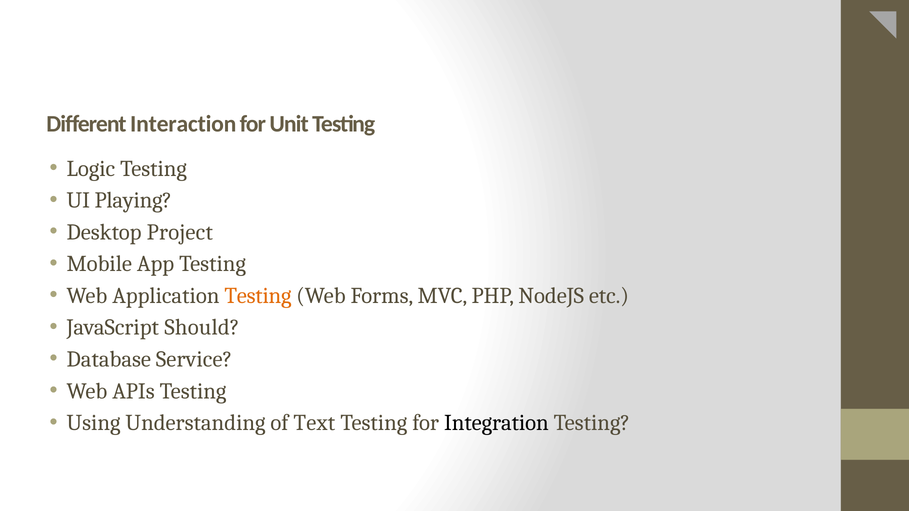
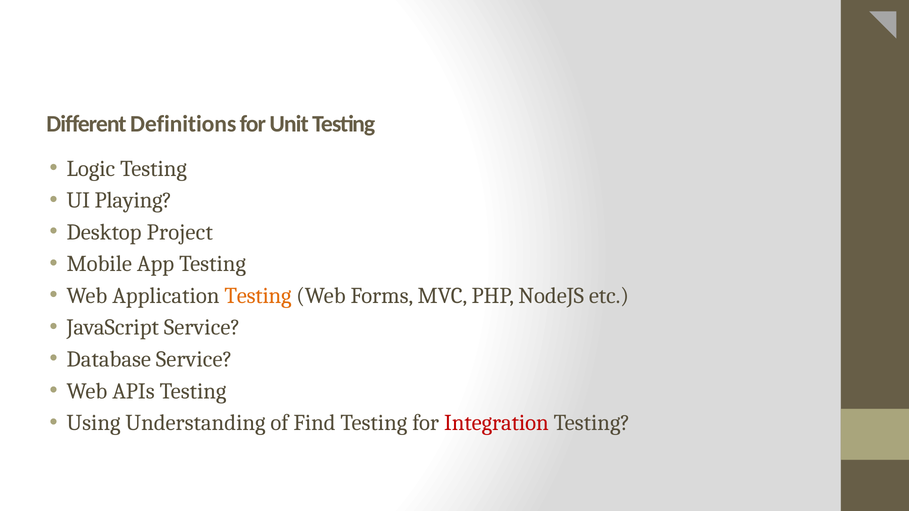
Interaction: Interaction -> Definitions
JavaScript Should: Should -> Service
Text: Text -> Find
Integration colour: black -> red
